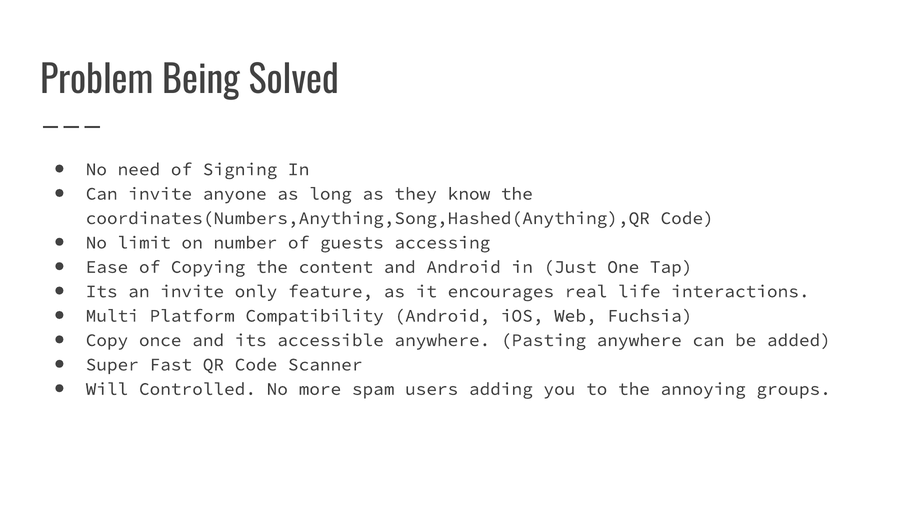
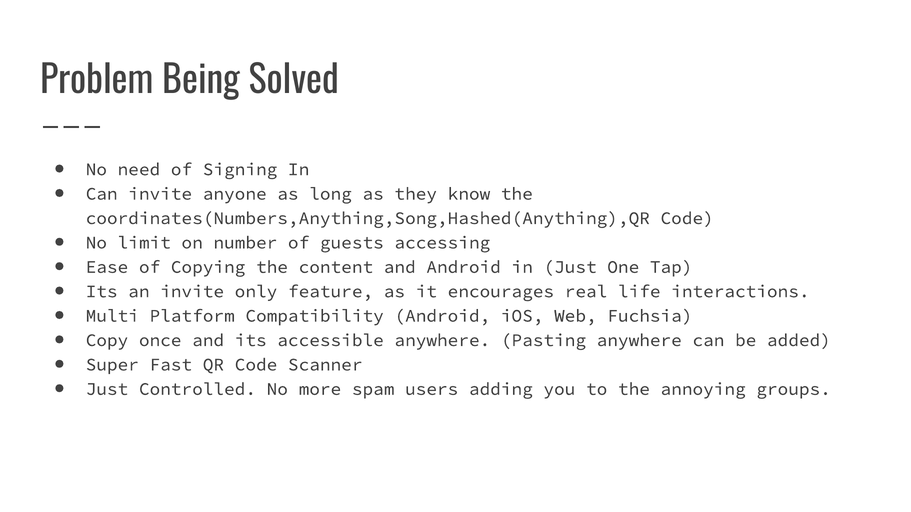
Will at (107, 389): Will -> Just
